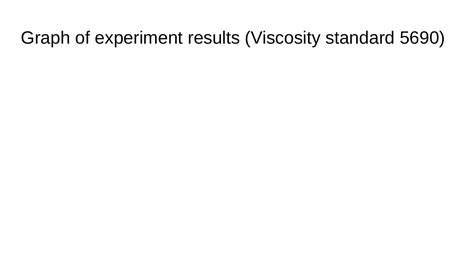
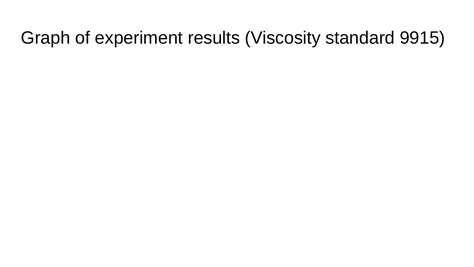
5690: 5690 -> 9915
